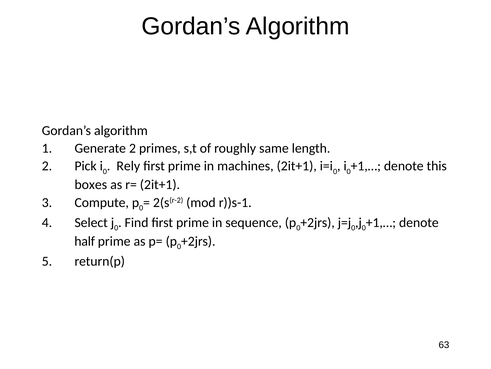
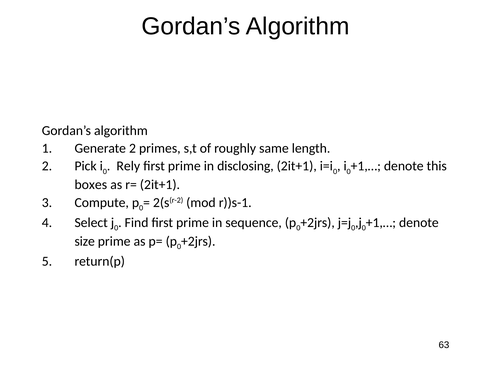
machines: machines -> disclosing
half: half -> size
